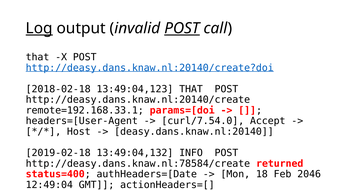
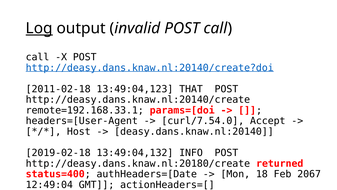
POST at (182, 28) underline: present -> none
that at (38, 57): that -> call
2018-02-18: 2018-02-18 -> 2011-02-18
http://deasy.dans.knaw.nl:78584/create: http://deasy.dans.knaw.nl:78584/create -> http://deasy.dans.knaw.nl:20180/create
2046: 2046 -> 2067
